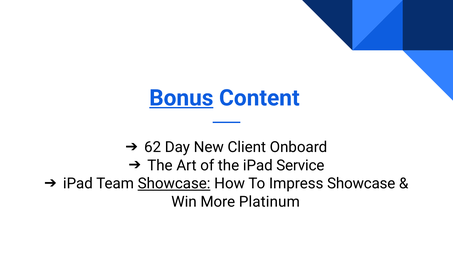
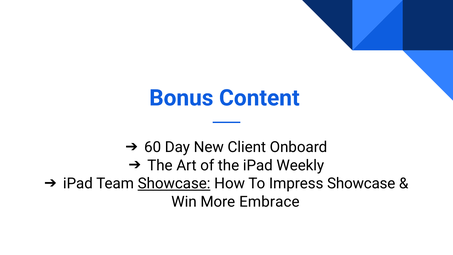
Bonus underline: present -> none
62: 62 -> 60
Service: Service -> Weekly
Platinum: Platinum -> Embrace
